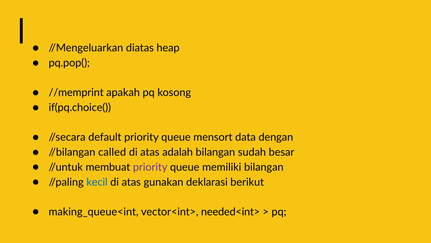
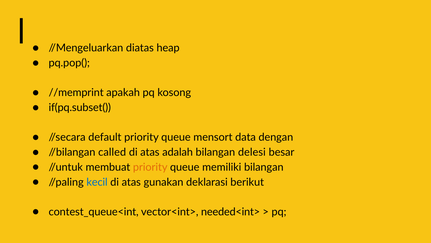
if(pq.choice(: if(pq.choice( -> if(pq.subset(
sudah: sudah -> delesi
priority at (150, 167) colour: purple -> orange
making_queue<int: making_queue<int -> contest_queue<int
